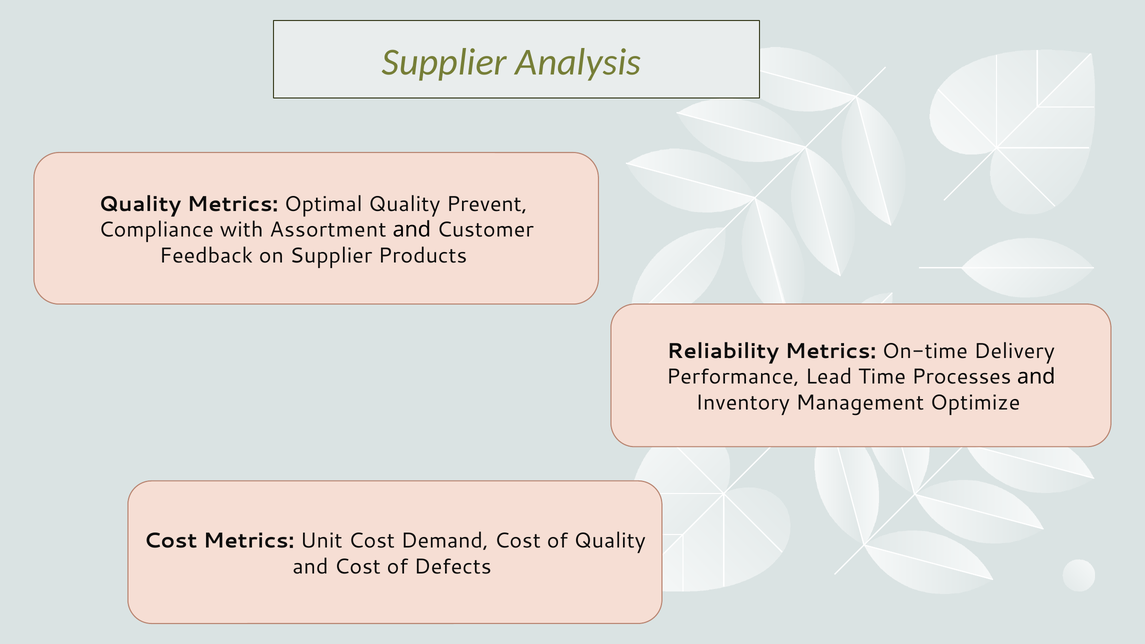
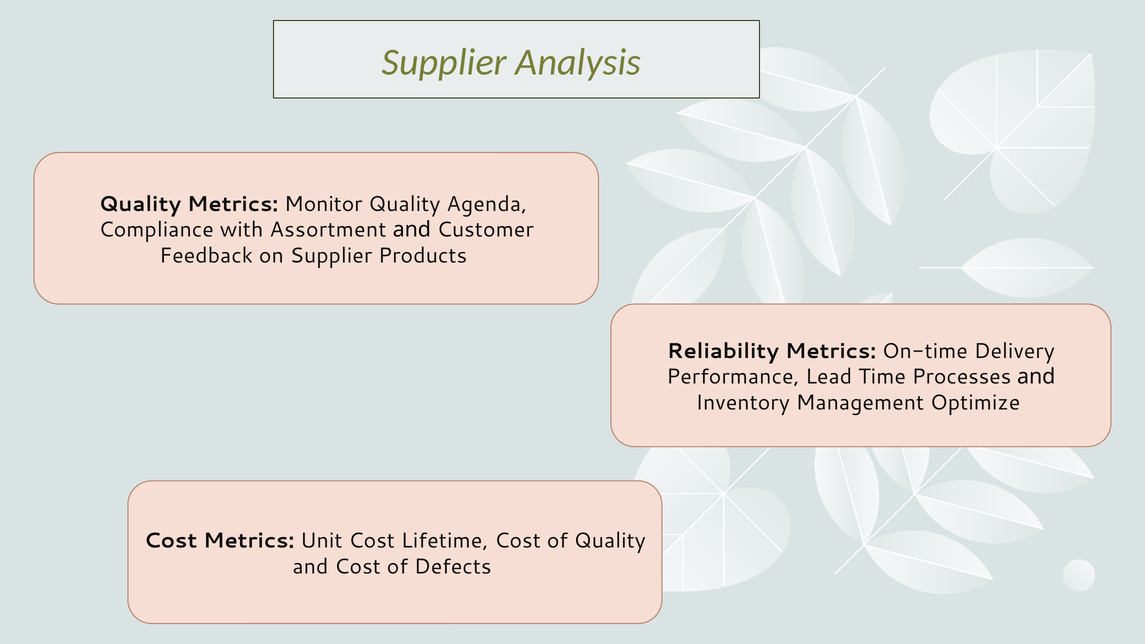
Optimal: Optimal -> Monitor
Prevent: Prevent -> Agenda
Demand: Demand -> Lifetime
